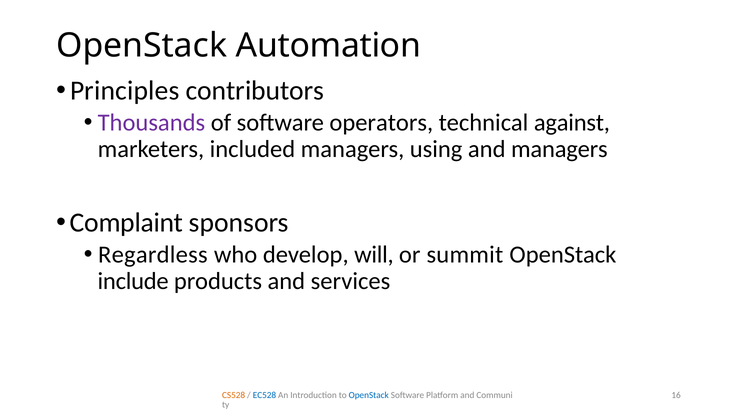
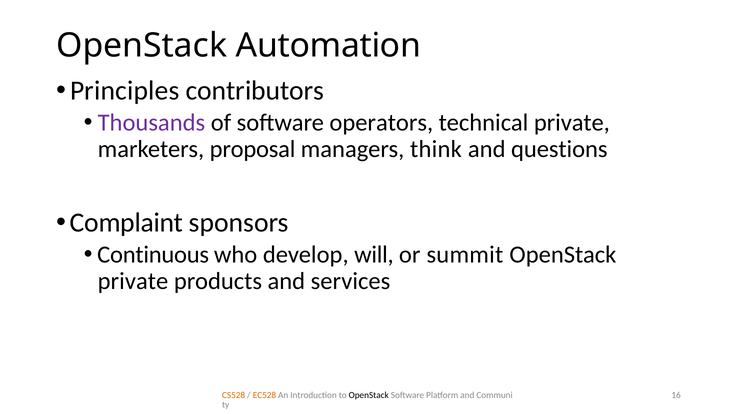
technical against: against -> private
included: included -> proposal
using: using -> think
and managers: managers -> questions
Regardless: Regardless -> Continuous
include at (133, 281): include -> private
EC528 colour: blue -> orange
OpenStack at (369, 396) colour: blue -> black
